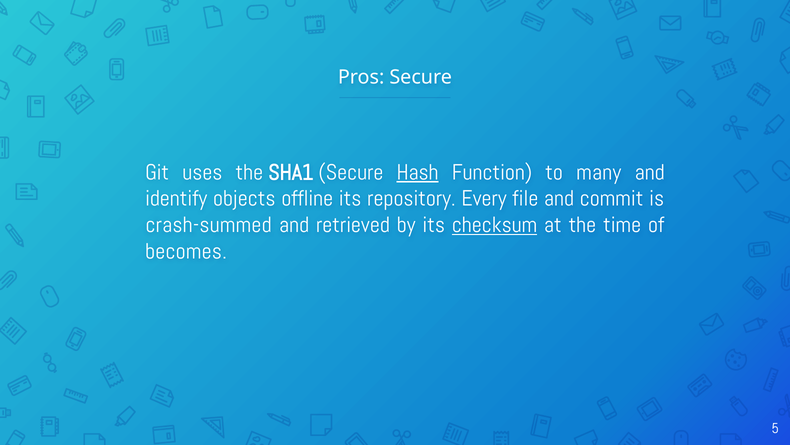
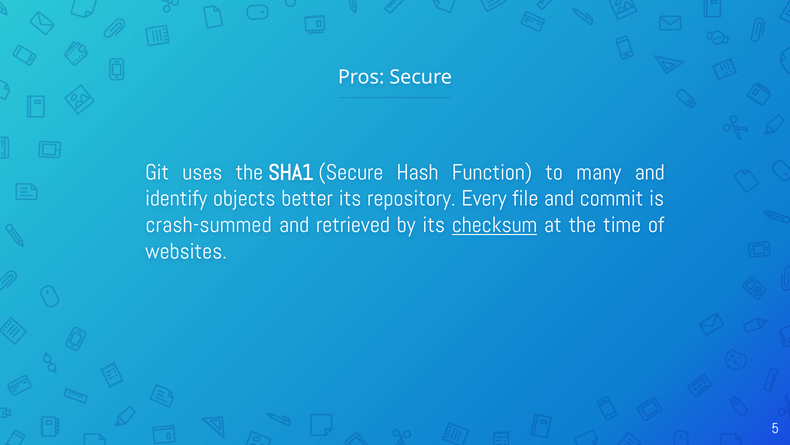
Hash underline: present -> none
offline: offline -> better
becomes: becomes -> websites
